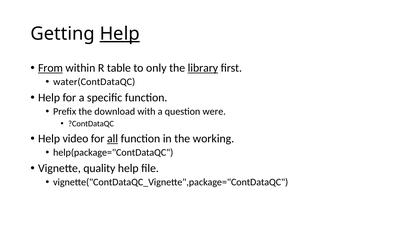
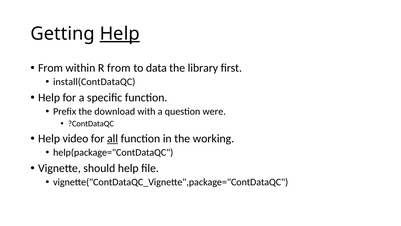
From at (50, 68) underline: present -> none
R table: table -> from
only: only -> data
library underline: present -> none
water(ContDataQC: water(ContDataQC -> install(ContDataQC
quality: quality -> should
